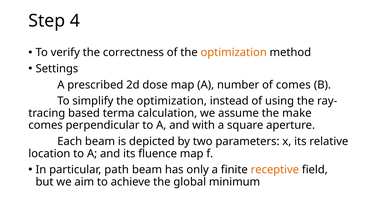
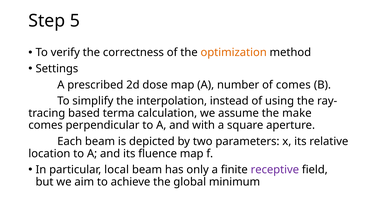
4: 4 -> 5
simplify the optimization: optimization -> interpolation
path: path -> local
receptive colour: orange -> purple
